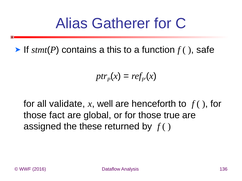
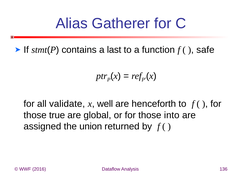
this: this -> last
fact: fact -> true
true: true -> into
these: these -> union
